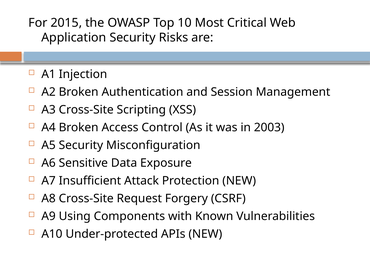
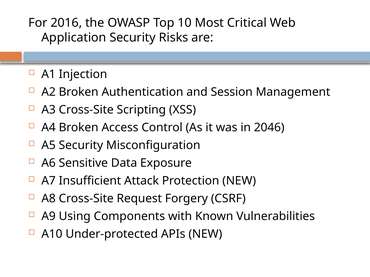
2015: 2015 -> 2016
2003: 2003 -> 2046
